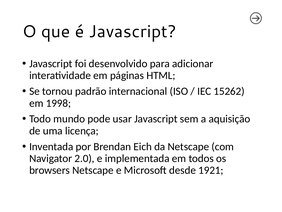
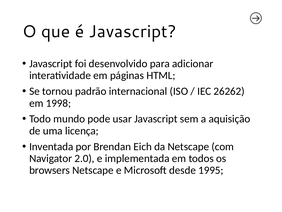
15262: 15262 -> 26262
1921: 1921 -> 1995
